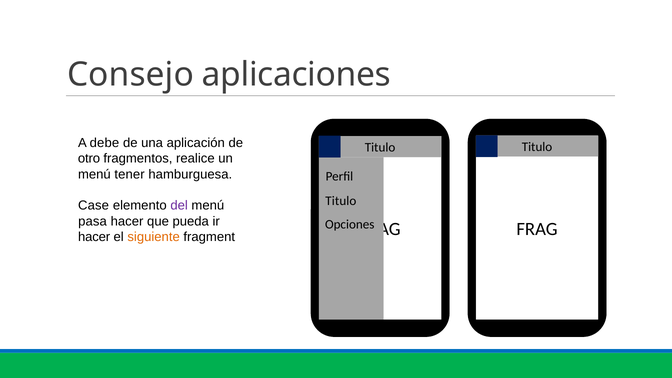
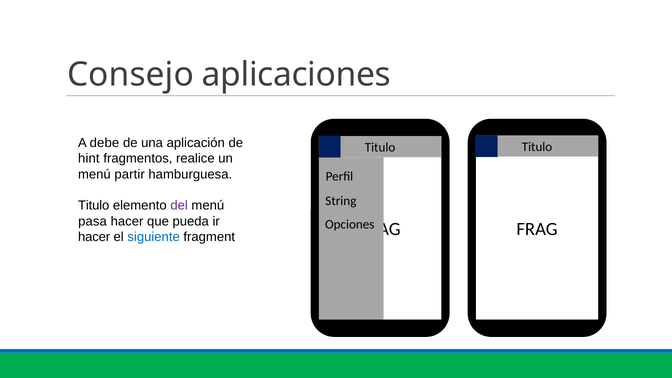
otro: otro -> hint
tener: tener -> partir
Titulo at (341, 201): Titulo -> String
Case at (94, 206): Case -> Titulo
siguiente colour: orange -> blue
